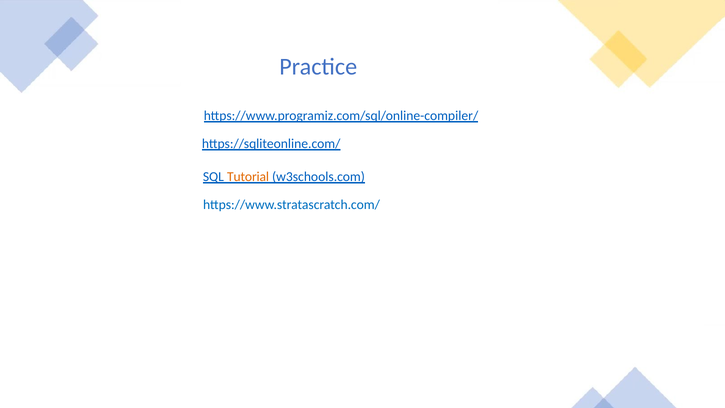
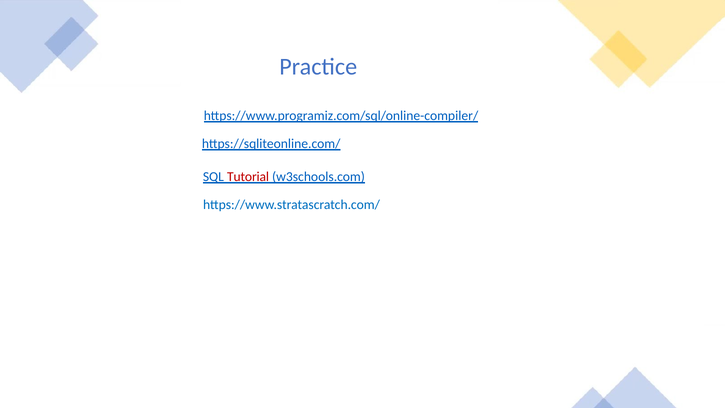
Tutorial colour: orange -> red
